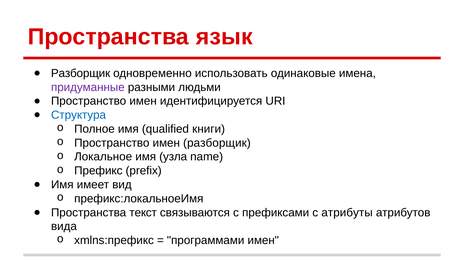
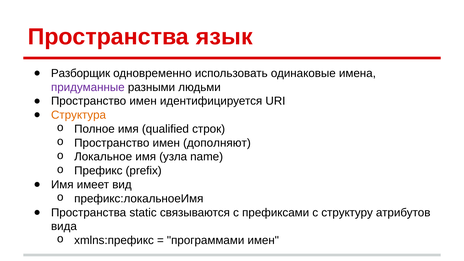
Структура colour: blue -> orange
книги: книги -> строк
имен разборщик: разборщик -> дополняют
текст: текст -> static
атрибуты: атрибуты -> структуру
